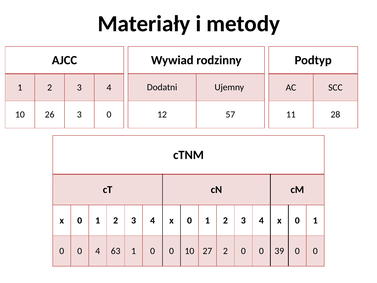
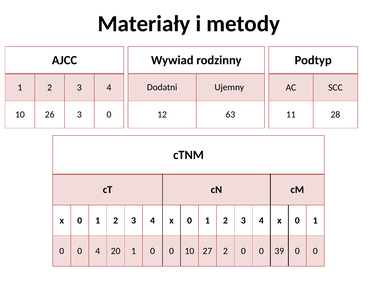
57: 57 -> 63
63: 63 -> 20
